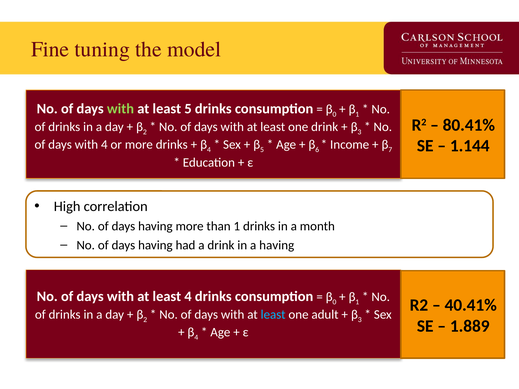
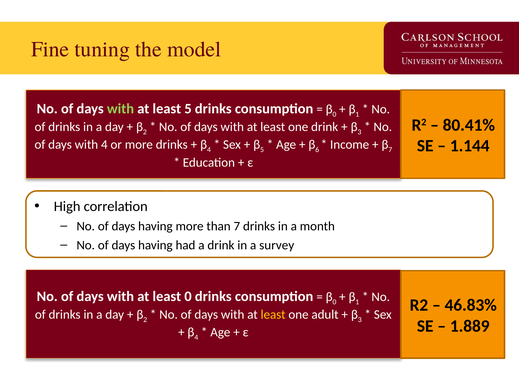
than 1: 1 -> 7
a having: having -> survey
least 4: 4 -> 0
40.41%: 40.41% -> 46.83%
least at (273, 315) colour: light blue -> yellow
